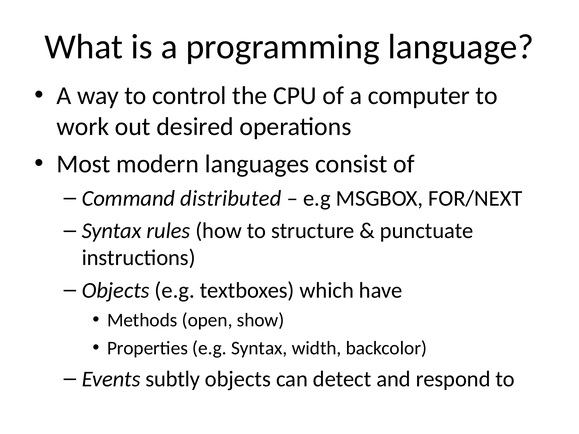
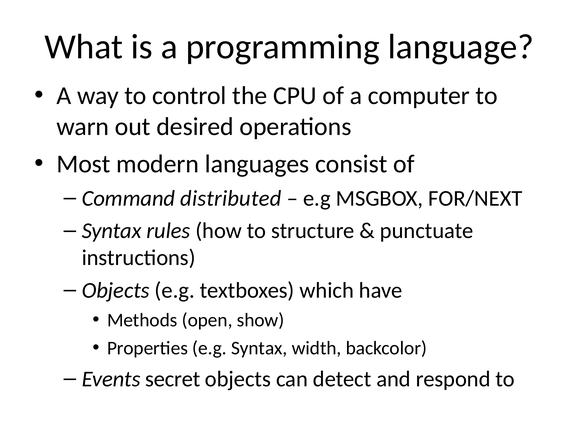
work: work -> warn
subtly: subtly -> secret
